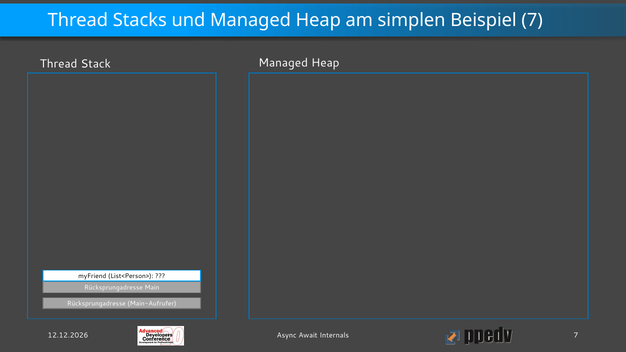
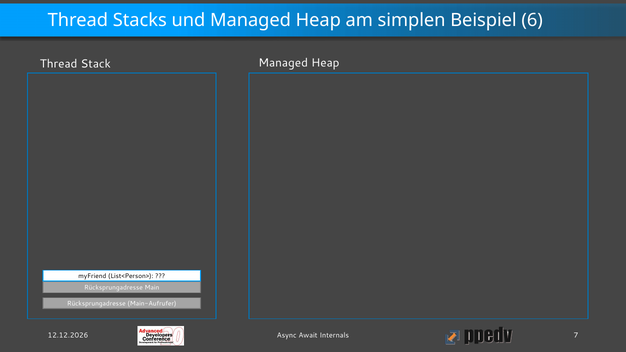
Beispiel 7: 7 -> 6
